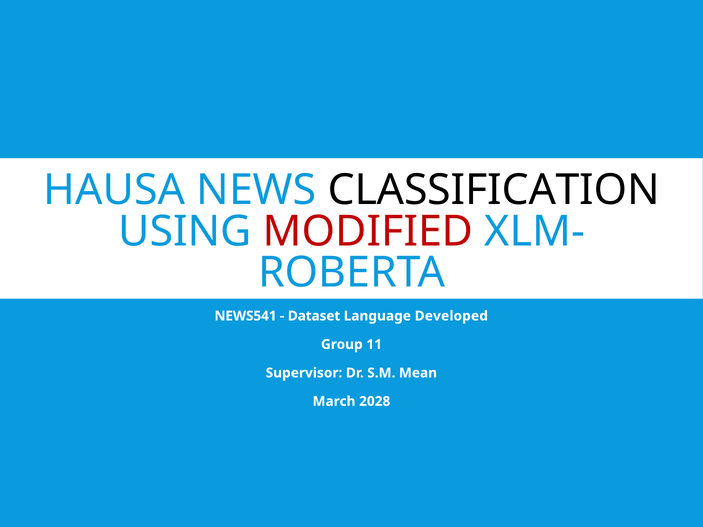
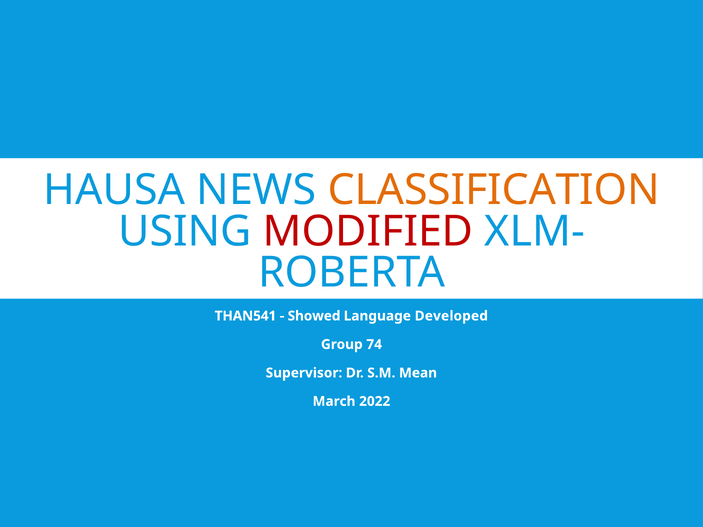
CLASSIFICATION colour: black -> orange
NEWS541: NEWS541 -> THAN541
Dataset: Dataset -> Showed
11: 11 -> 74
2028: 2028 -> 2022
